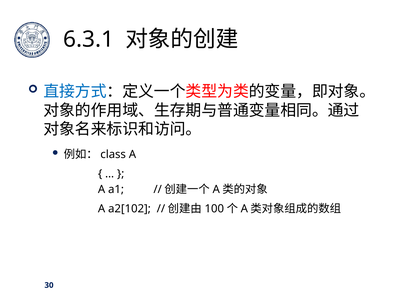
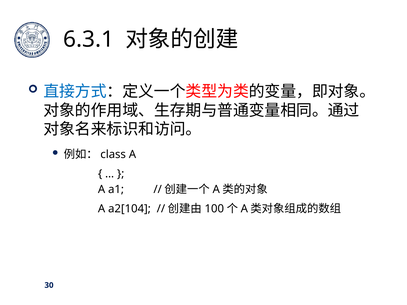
a2[102: a2[102 -> a2[104
